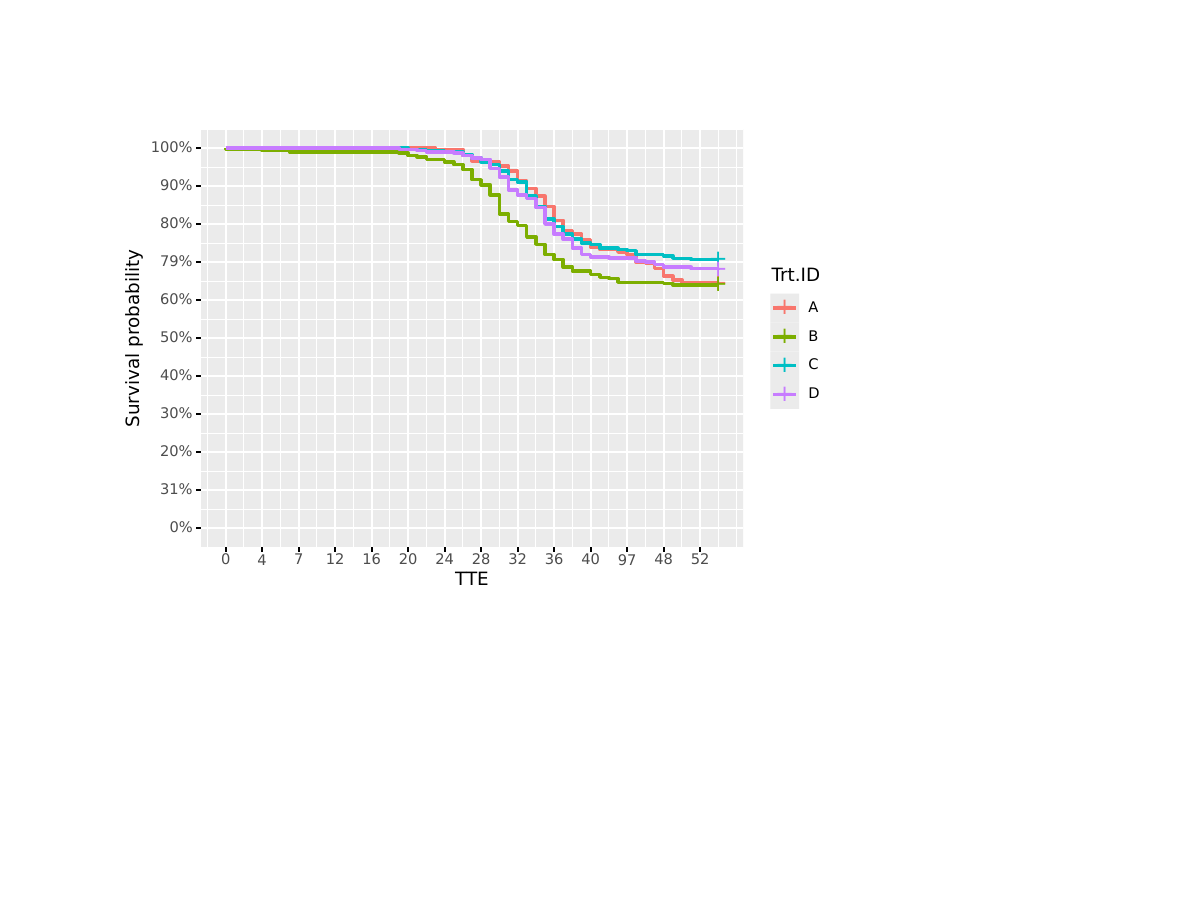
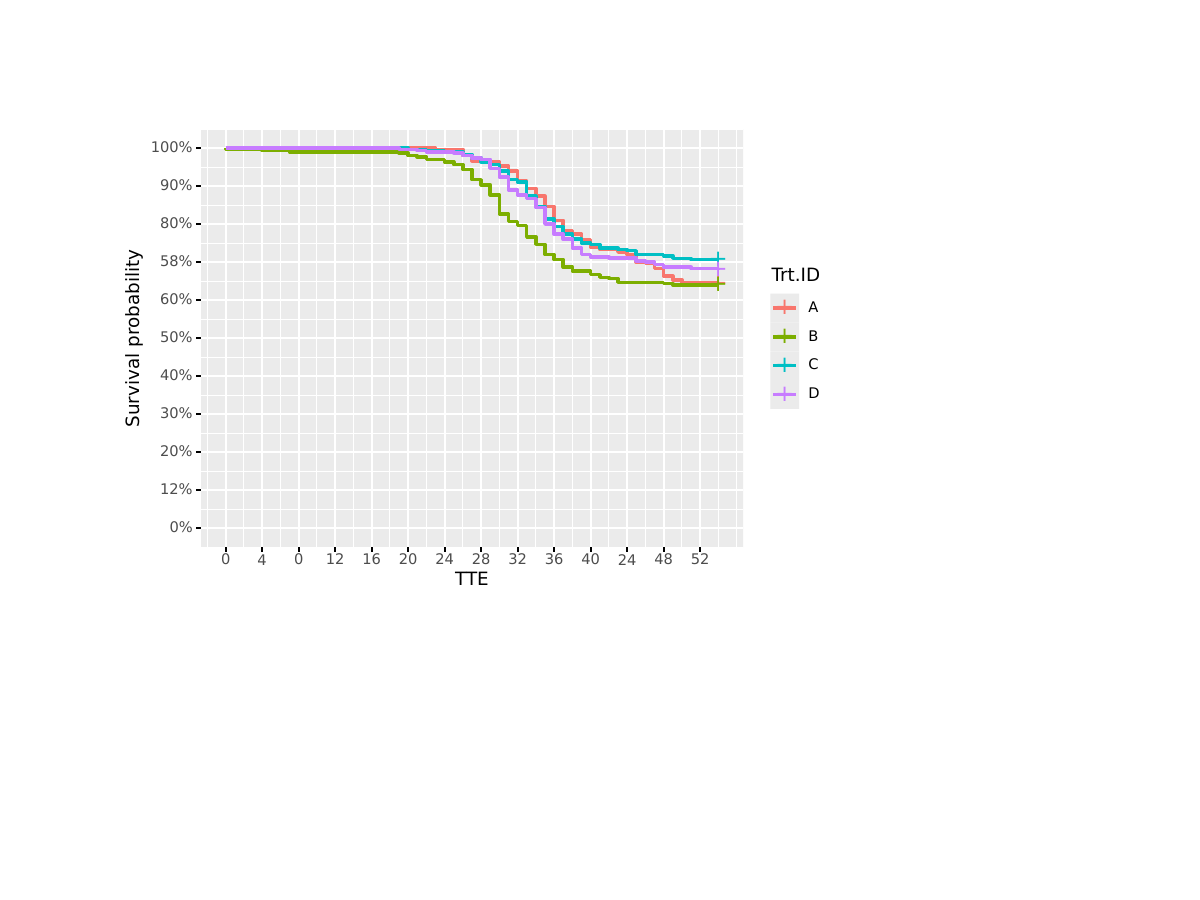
79%: 79% -> 58%
31%: 31% -> 12%
4 7: 7 -> 0
40 97: 97 -> 24
